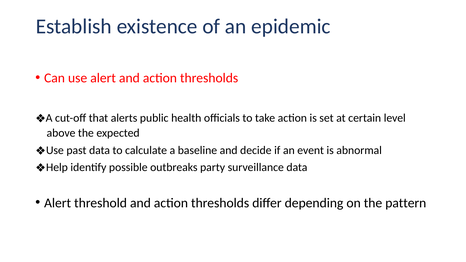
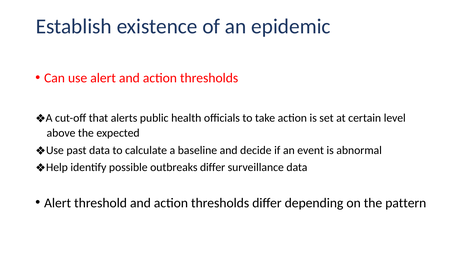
outbreaks party: party -> differ
